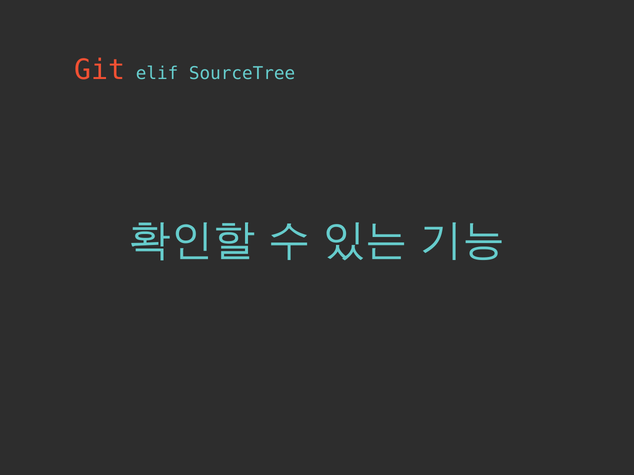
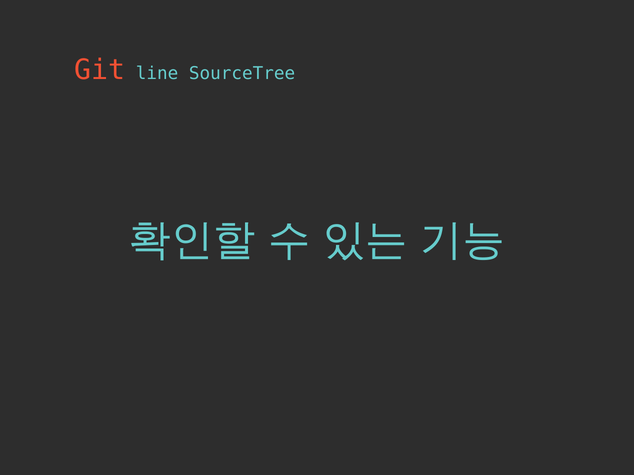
elif: elif -> line
